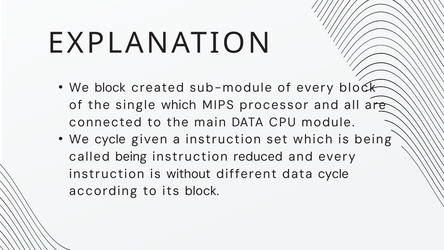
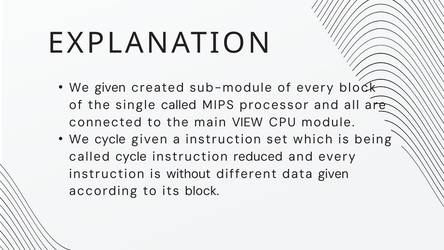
We block: block -> given
single which: which -> called
main DATA: DATA -> VIEW
called being: being -> cycle
data cycle: cycle -> given
